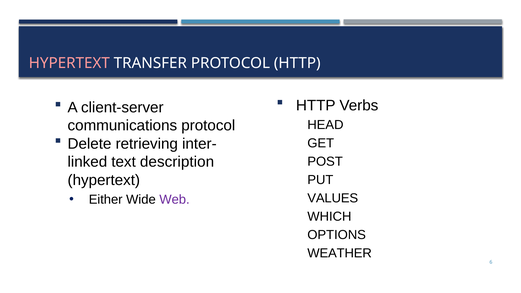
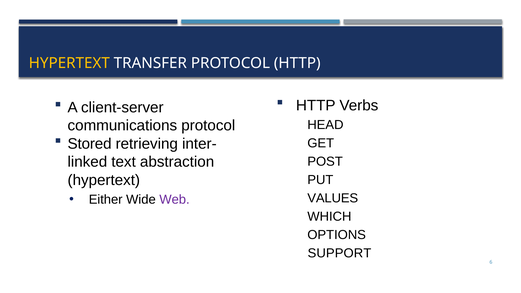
HYPERTEXT at (69, 63) colour: pink -> yellow
Delete: Delete -> Stored
description: description -> abstraction
WEATHER: WEATHER -> SUPPORT
